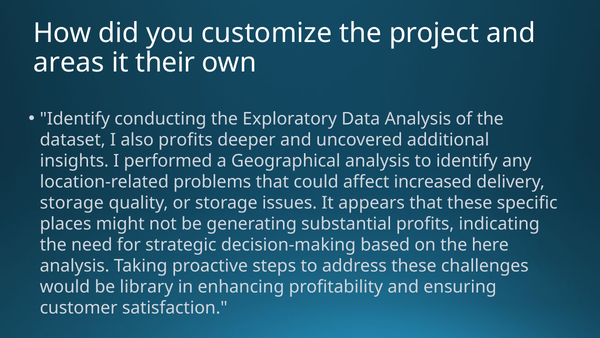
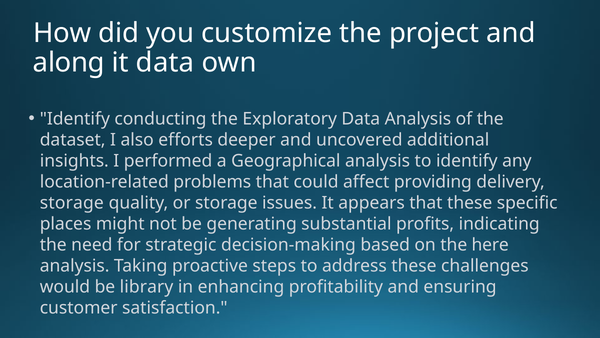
areas: areas -> along
it their: their -> data
also profits: profits -> efforts
increased: increased -> providing
